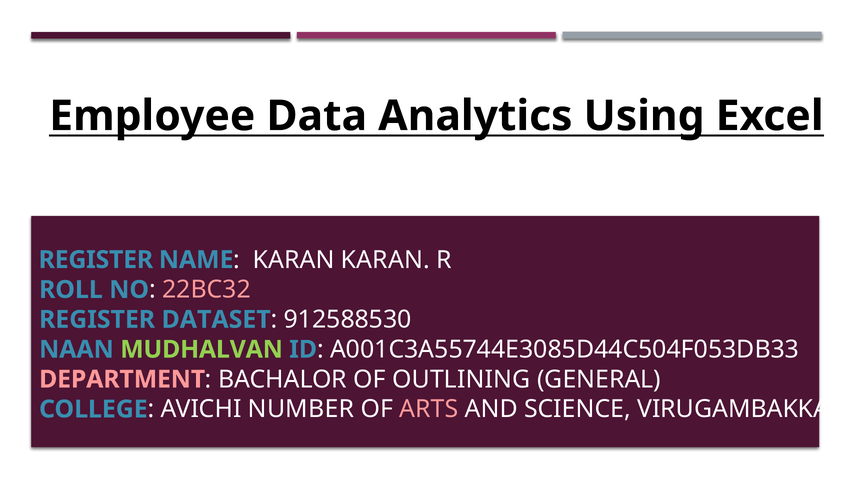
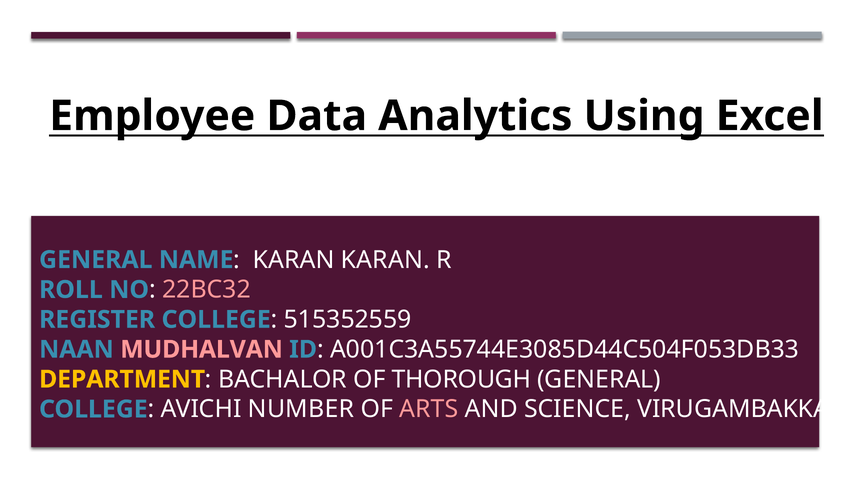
REGISTER at (96, 260): REGISTER -> GENERAL
REGISTER DATASET: DATASET -> COLLEGE
912588530: 912588530 -> 515352559
MUDHALVAN colour: light green -> pink
DEPARTMENT colour: pink -> yellow
OUTLINING: OUTLINING -> THOROUGH
